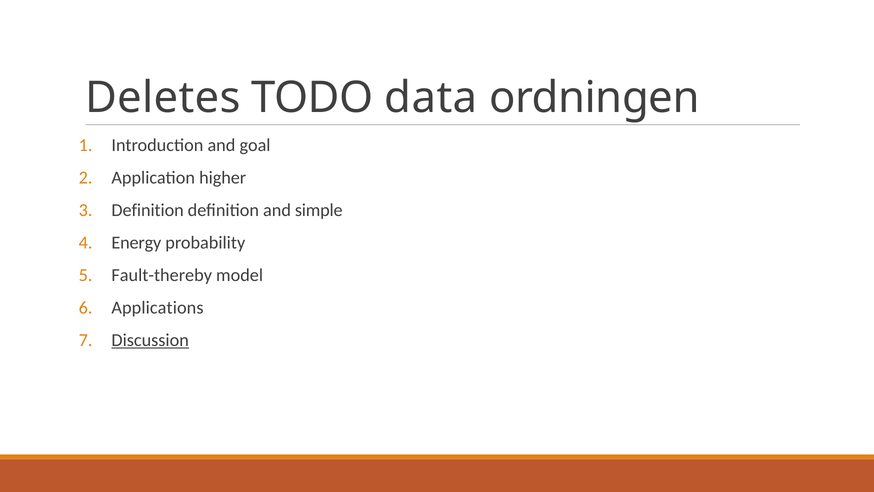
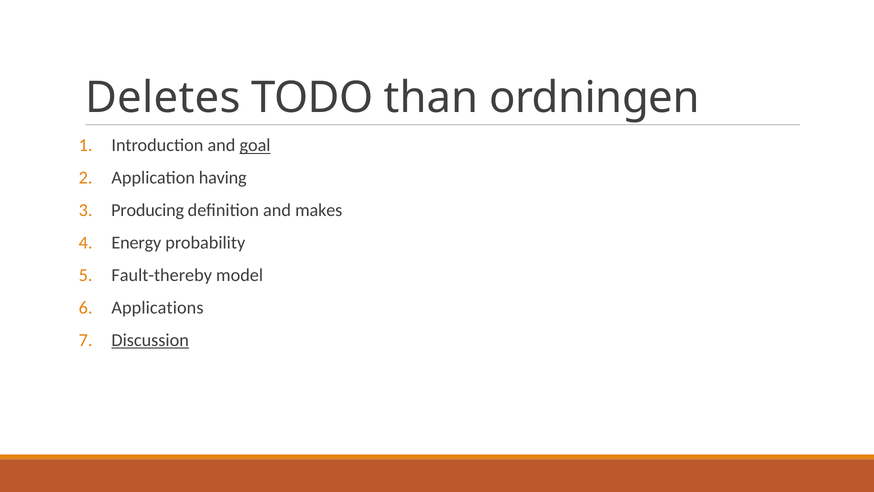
data: data -> than
goal underline: none -> present
higher: higher -> having
Definition at (148, 210): Definition -> Producing
simple: simple -> makes
